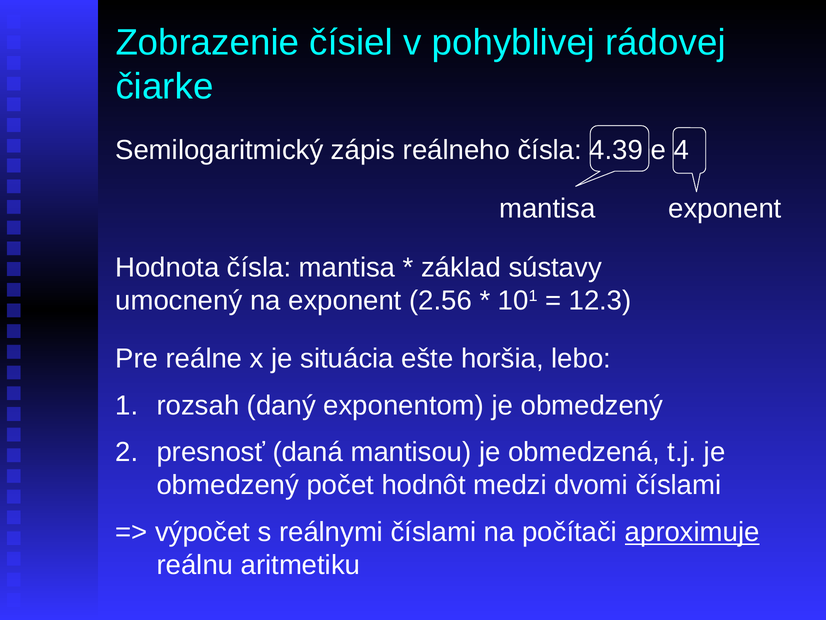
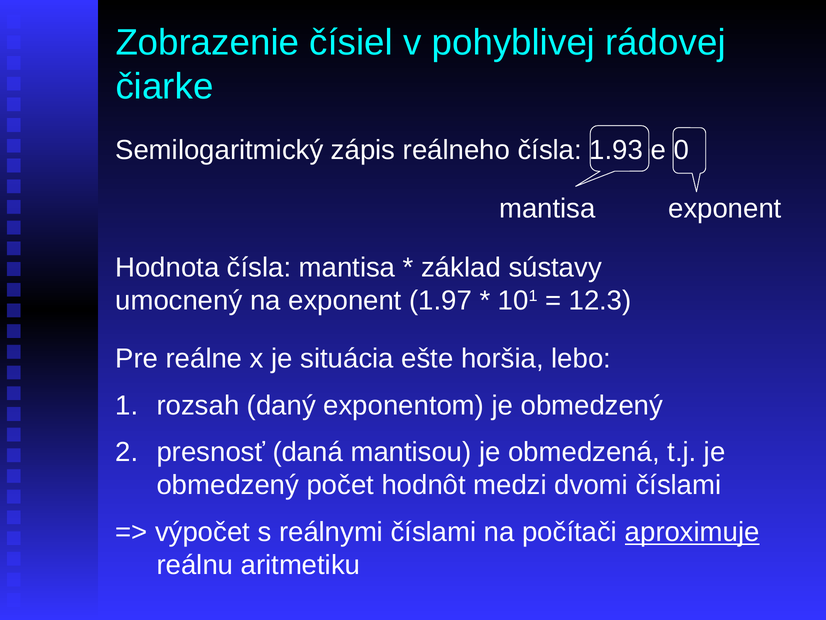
4.39: 4.39 -> 1.93
4: 4 -> 0
2.56: 2.56 -> 1.97
